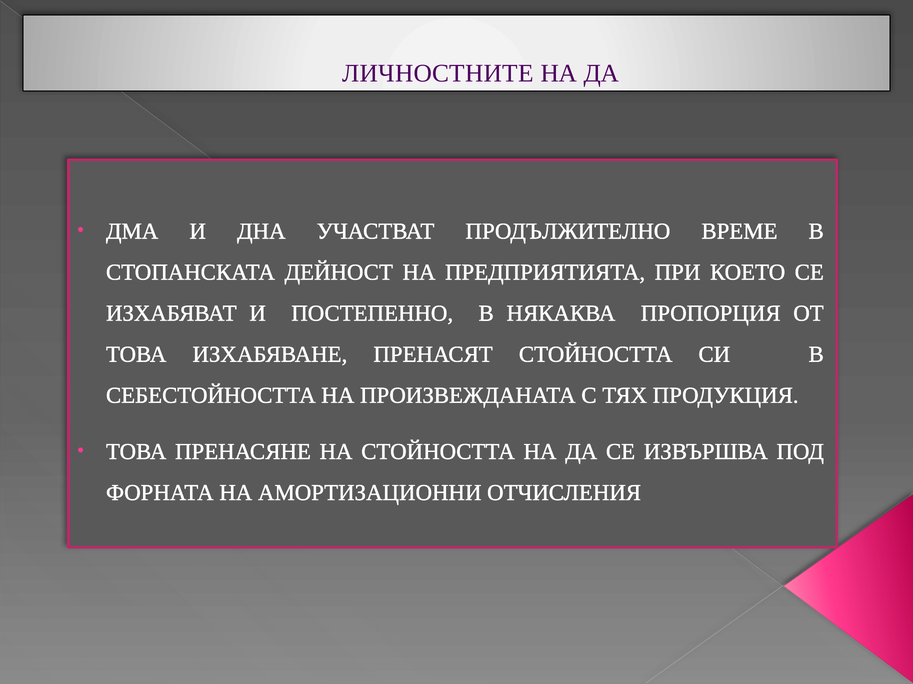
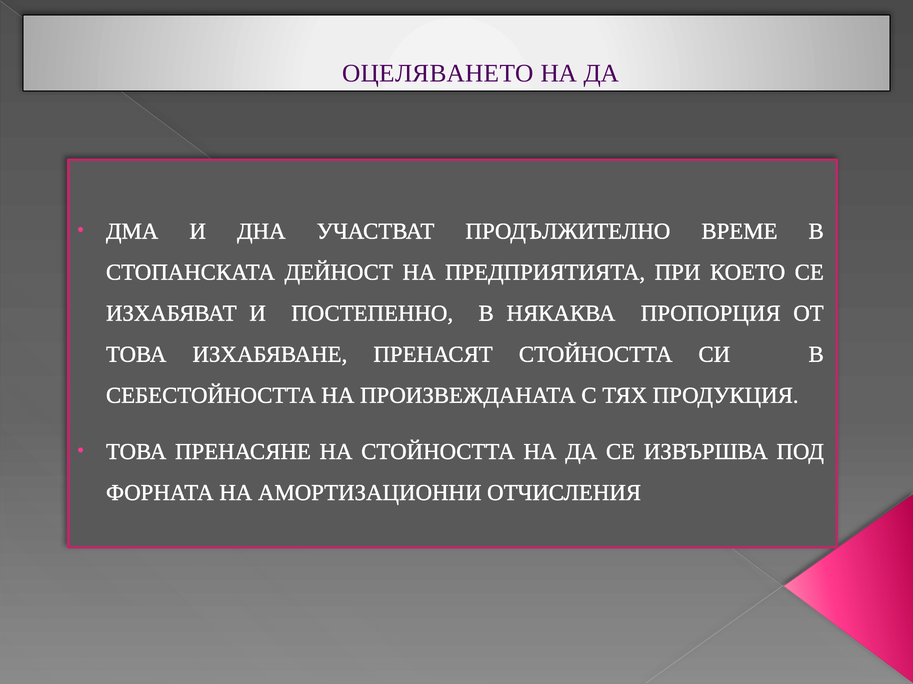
ЛИЧНОСТНИТЕ: ЛИЧНОСТНИТЕ -> ОЦЕЛЯВАНЕТО
